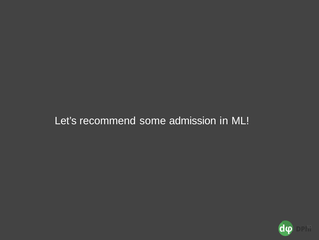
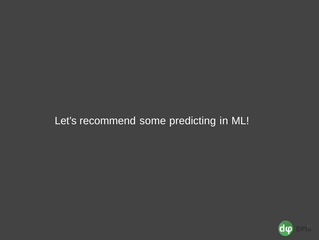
admission: admission -> predicting
